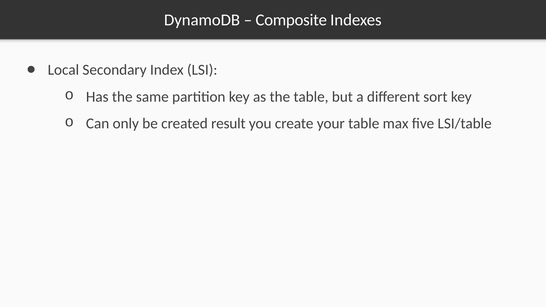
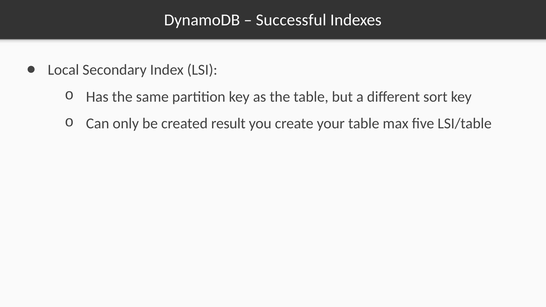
Composite: Composite -> Successful
